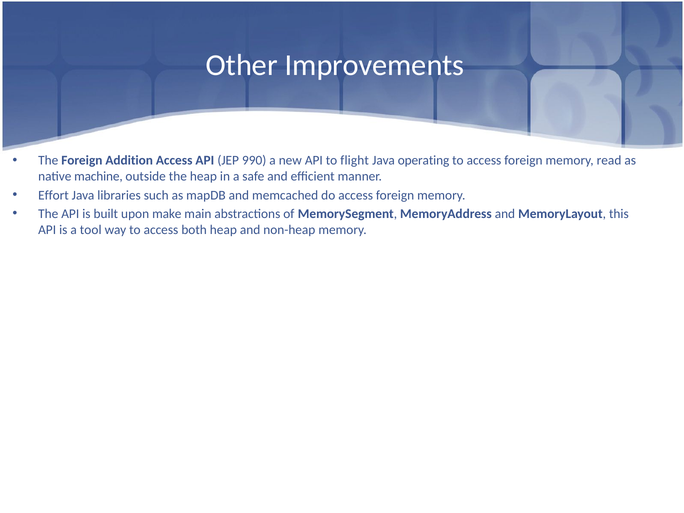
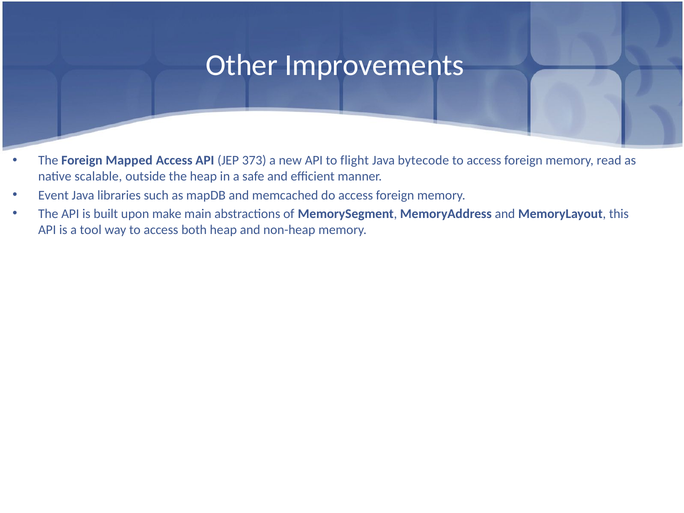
Addition: Addition -> Mapped
990: 990 -> 373
operating: operating -> bytecode
machine: machine -> scalable
Effort: Effort -> Event
